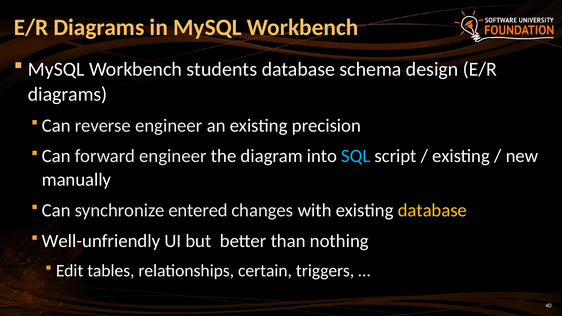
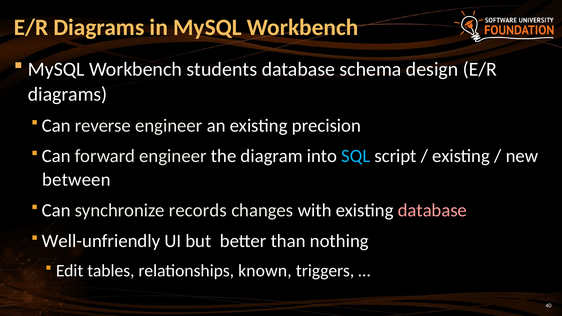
manually: manually -> between
entered: entered -> records
database at (432, 210) colour: yellow -> pink
certain: certain -> known
